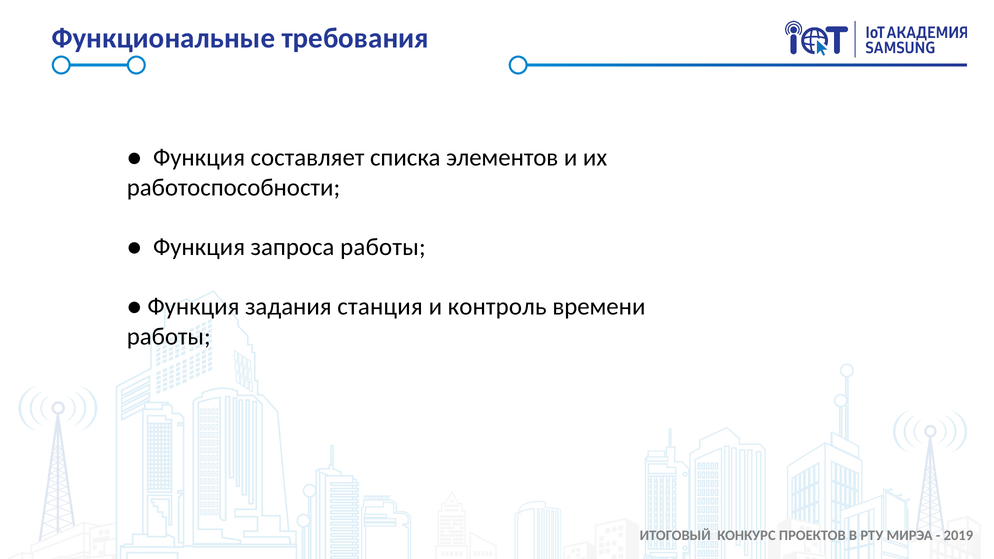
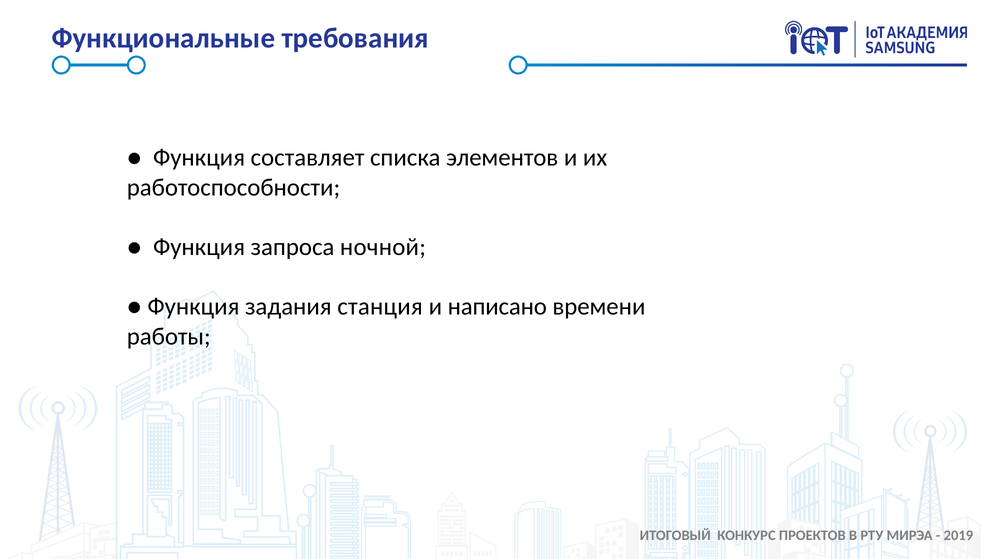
запроса работы: работы -> ночной
контроль: контроль -> написано
